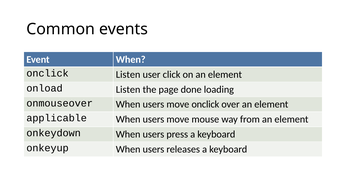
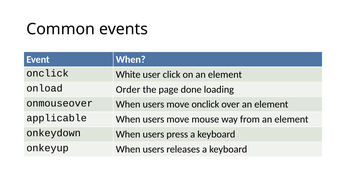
onclick Listen: Listen -> White
onload Listen: Listen -> Order
